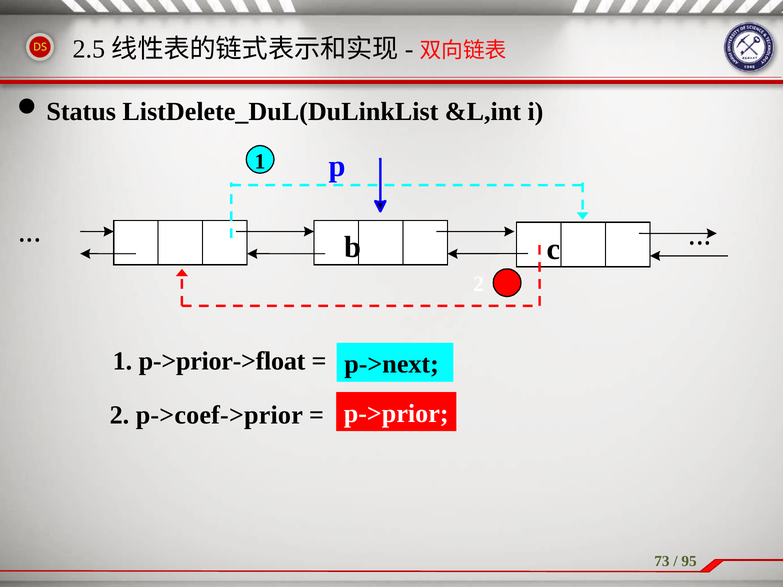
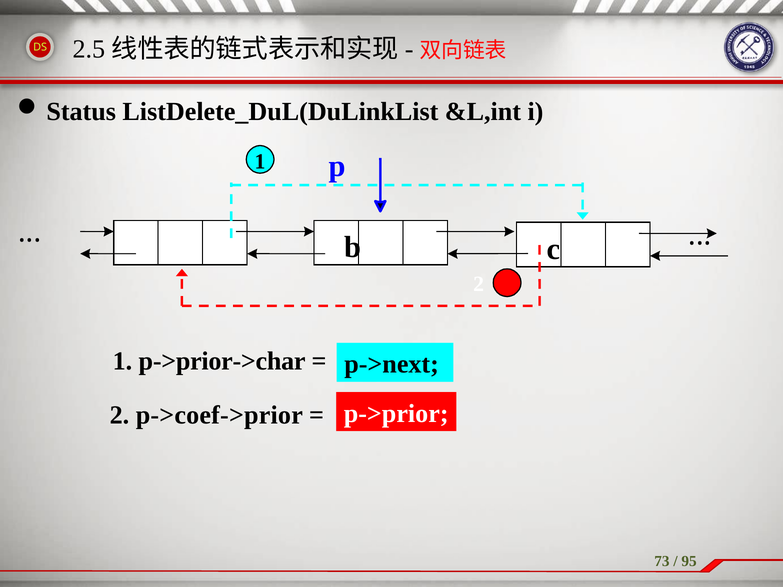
p->prior->float: p->prior->float -> p->prior->char
